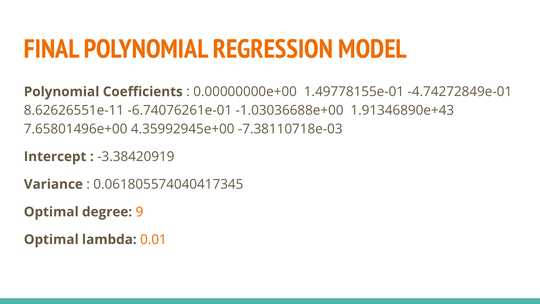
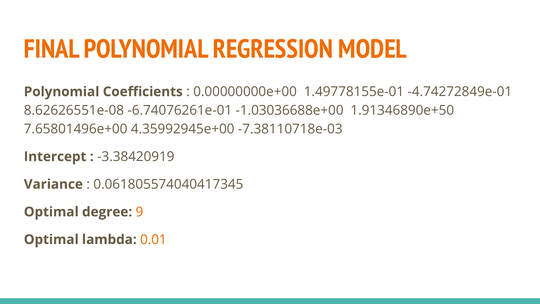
8.62626551e-11: 8.62626551e-11 -> 8.62626551e-08
1.91346890e+43: 1.91346890e+43 -> 1.91346890e+50
